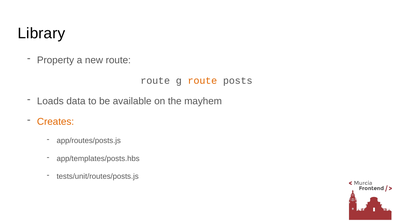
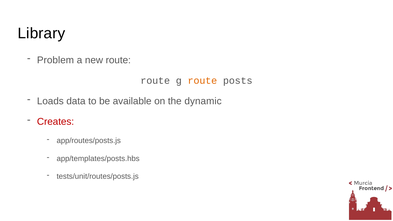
Property: Property -> Problem
mayhem: mayhem -> dynamic
Creates colour: orange -> red
